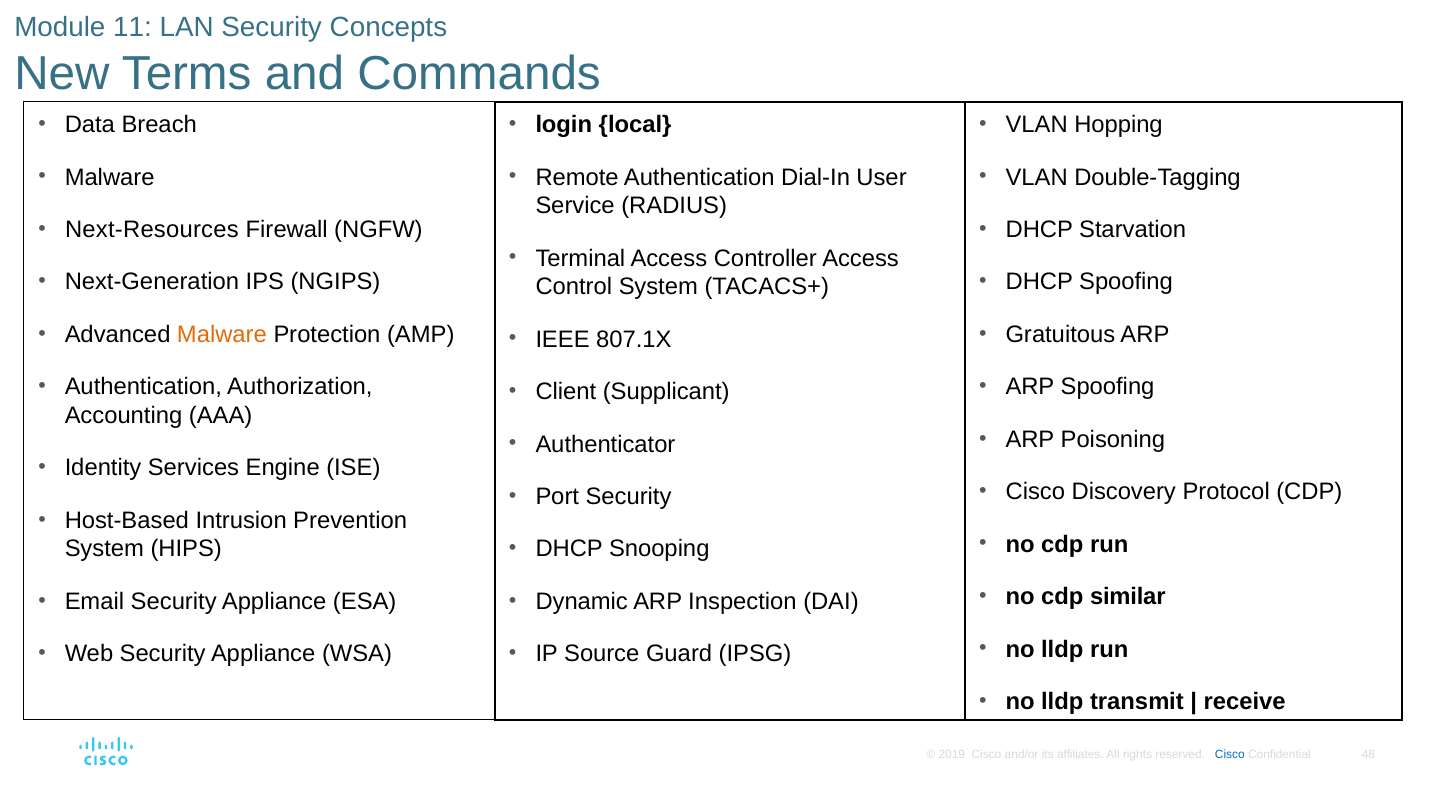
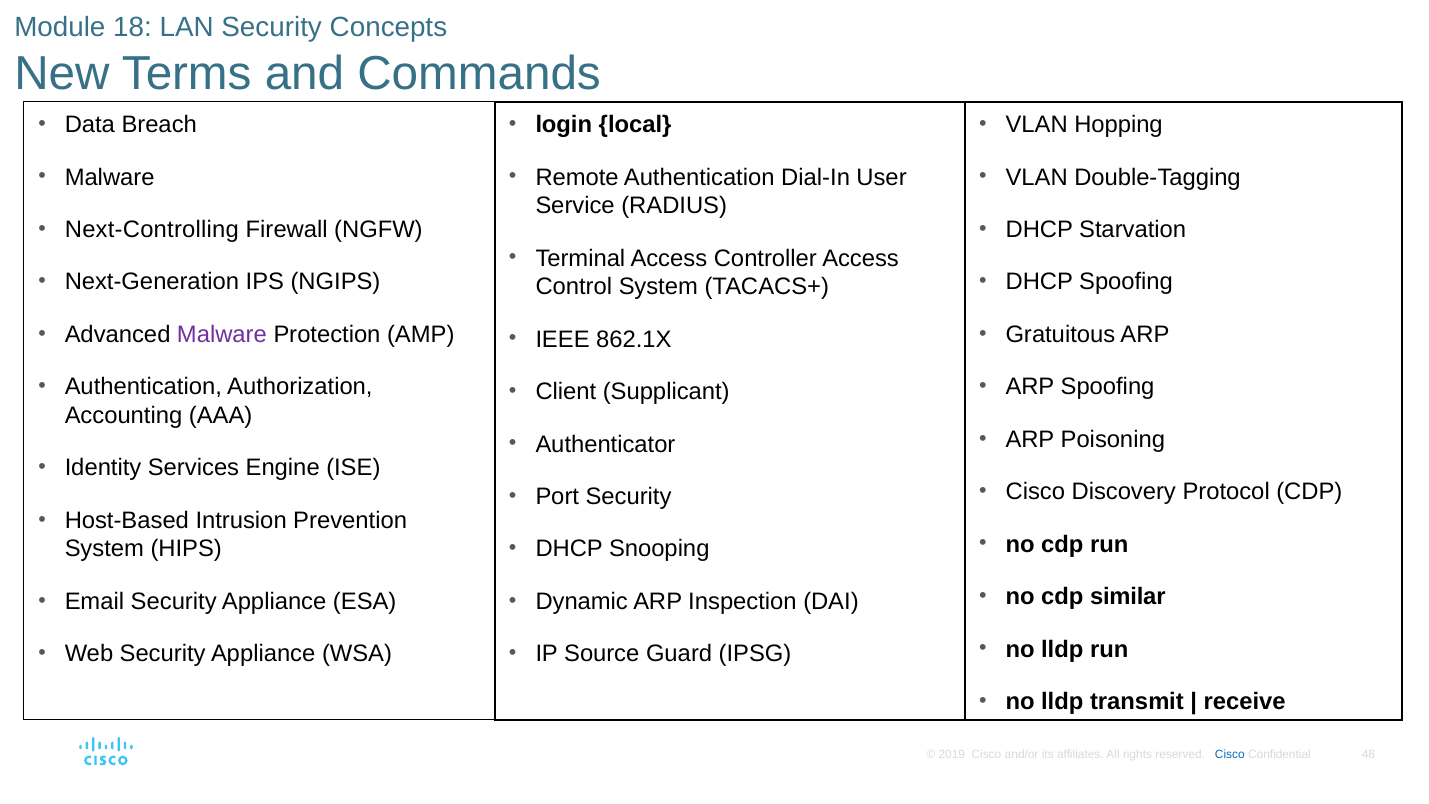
11: 11 -> 18
Next-Resources: Next-Resources -> Next-Controlling
Malware at (222, 334) colour: orange -> purple
807.1X: 807.1X -> 862.1X
